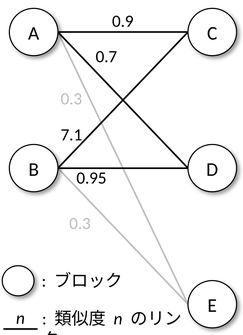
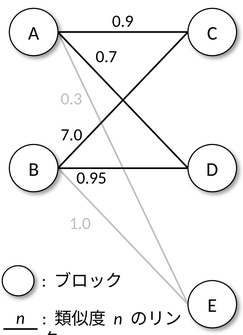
7.1: 7.1 -> 7.0
0.3 at (80, 223): 0.3 -> 1.0
